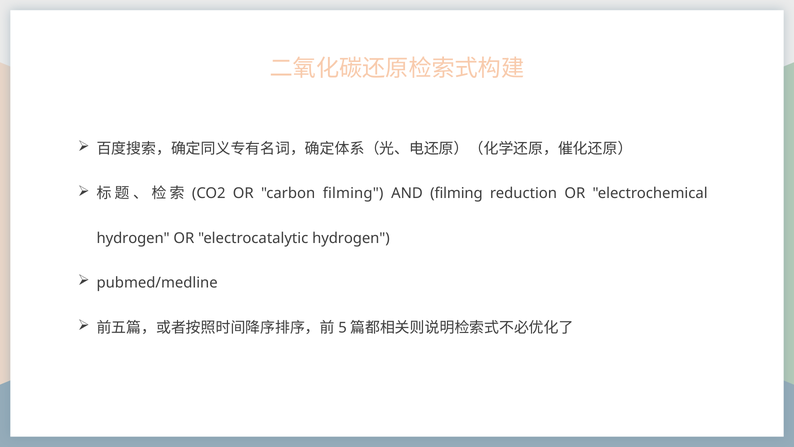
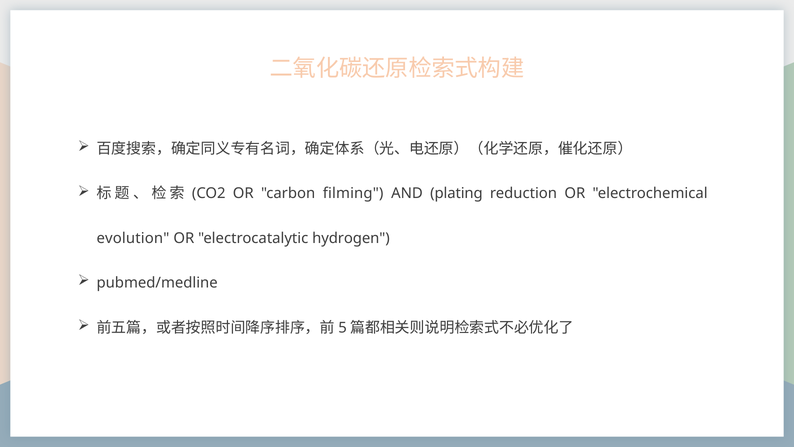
AND filming: filming -> plating
hydrogen at (133, 238): hydrogen -> evolution
